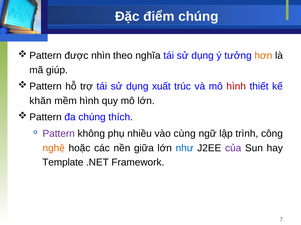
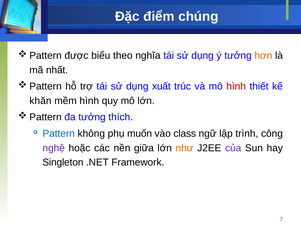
nhìn: nhìn -> biểu
giúp: giúp -> nhất
đa chúng: chúng -> tưởng
Pattern colour: purple -> blue
nhiều: nhiều -> muốn
cùng: cùng -> class
nghệ colour: orange -> purple
như colour: blue -> orange
Template: Template -> Singleton
